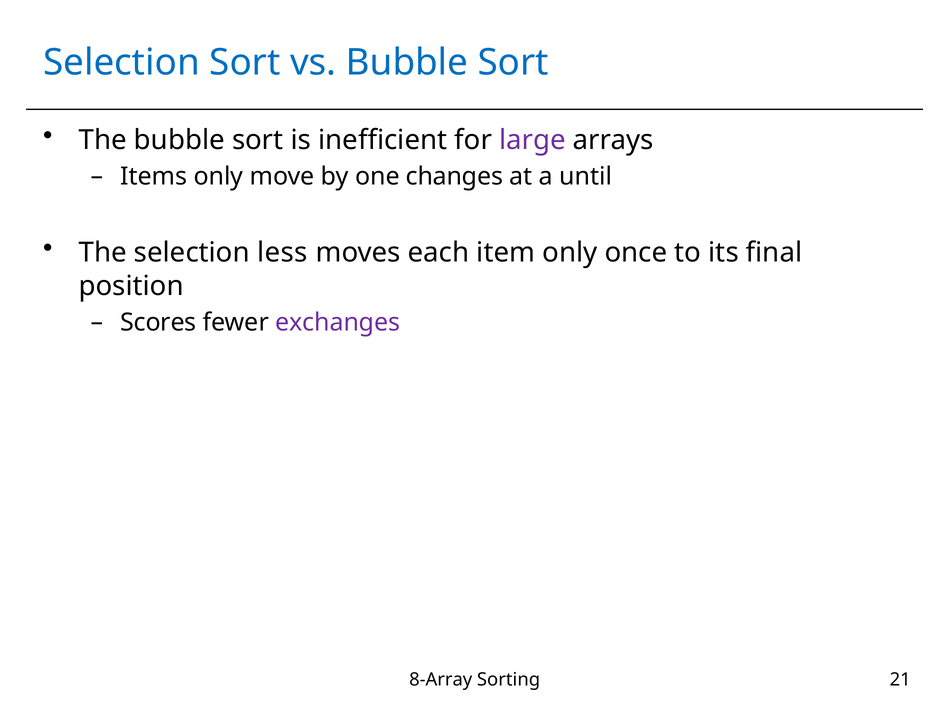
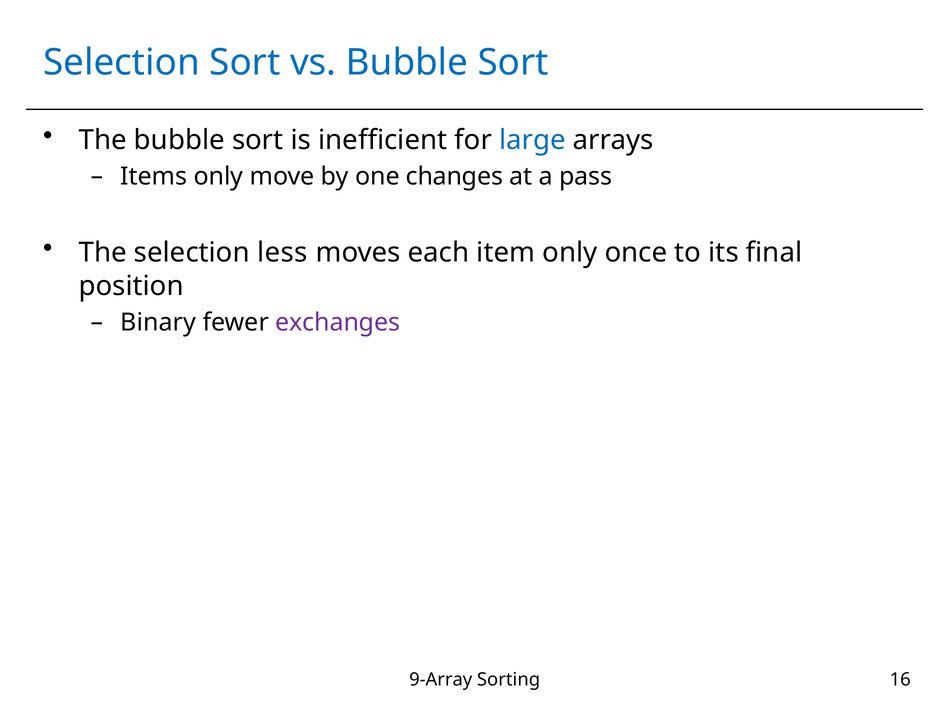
large colour: purple -> blue
until: until -> pass
Scores: Scores -> Binary
8-Array: 8-Array -> 9-Array
21: 21 -> 16
